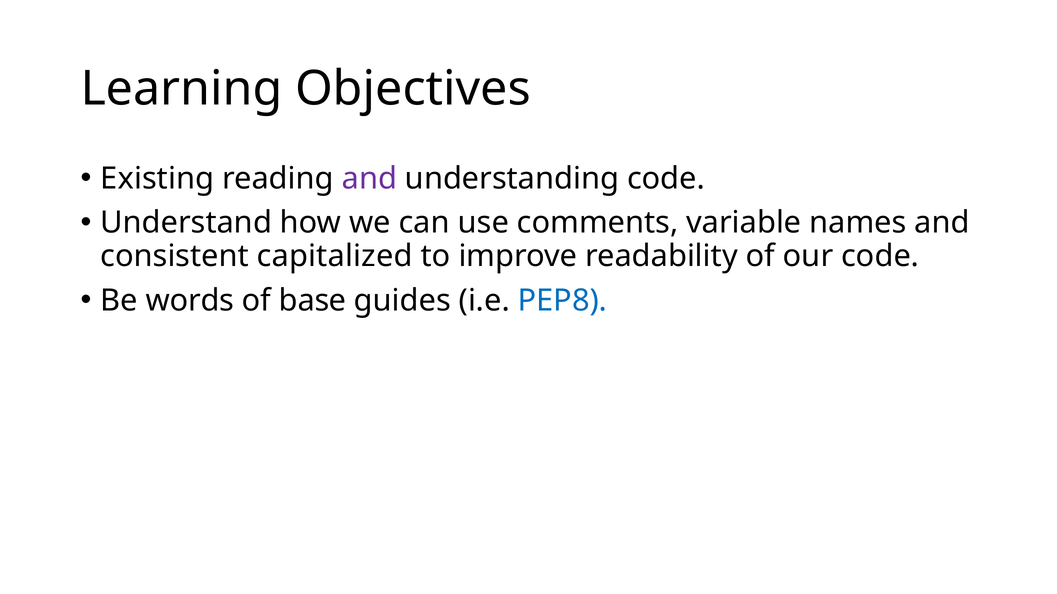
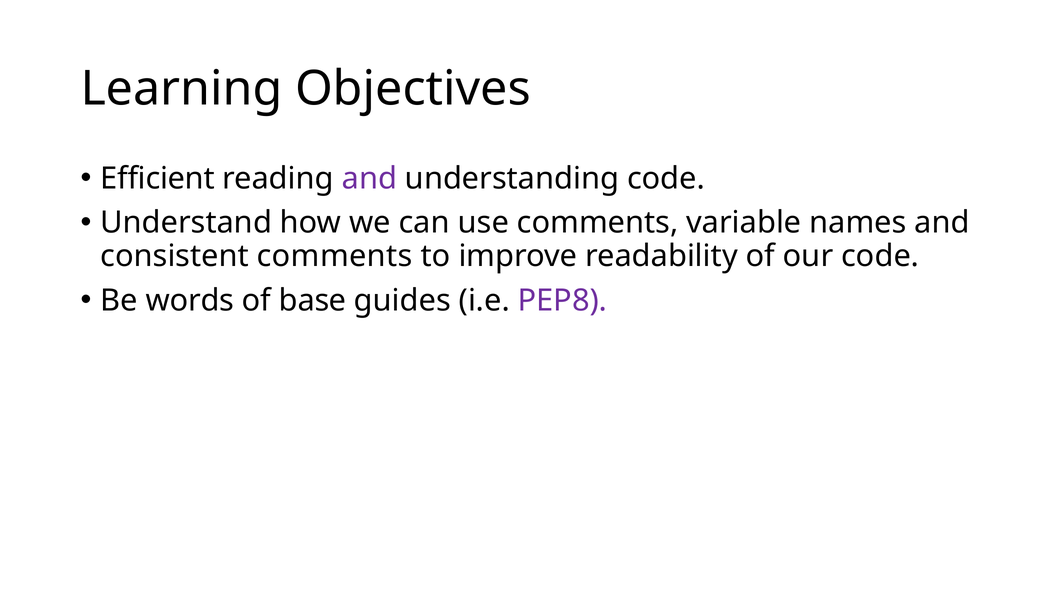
Existing: Existing -> Efficient
consistent capitalized: capitalized -> comments
PEP8 colour: blue -> purple
